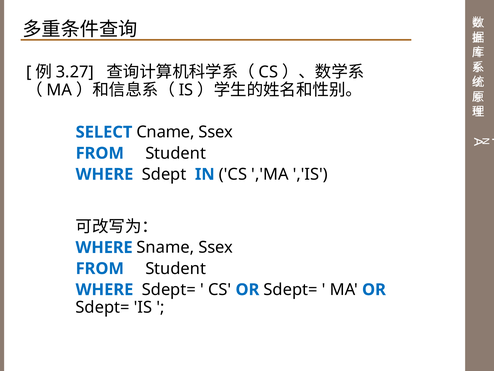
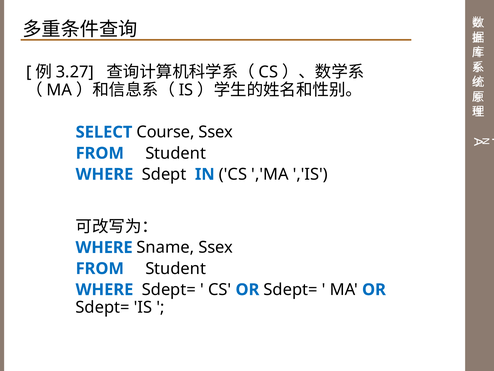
Cname: Cname -> Course
